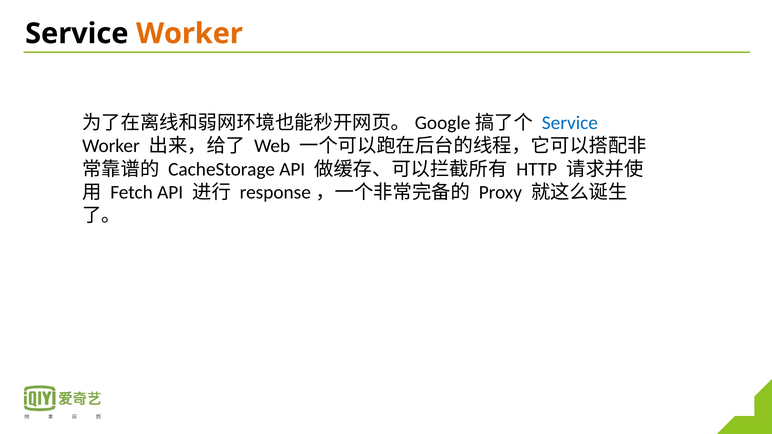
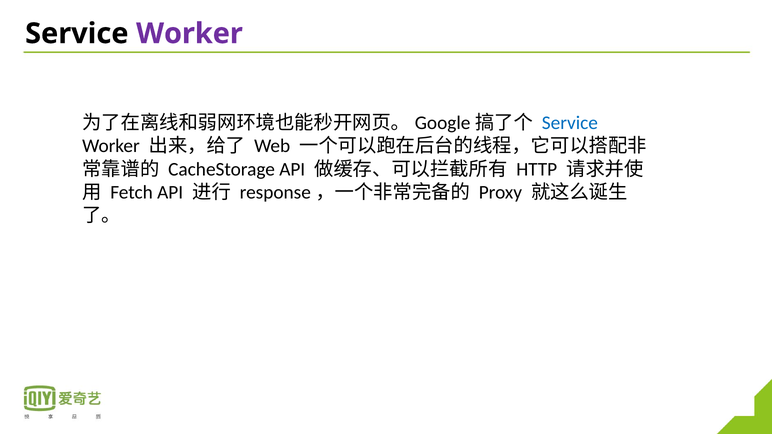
Worker at (189, 34) colour: orange -> purple
